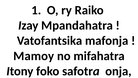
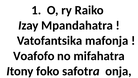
Mamoy: Mamoy -> Voafofo
